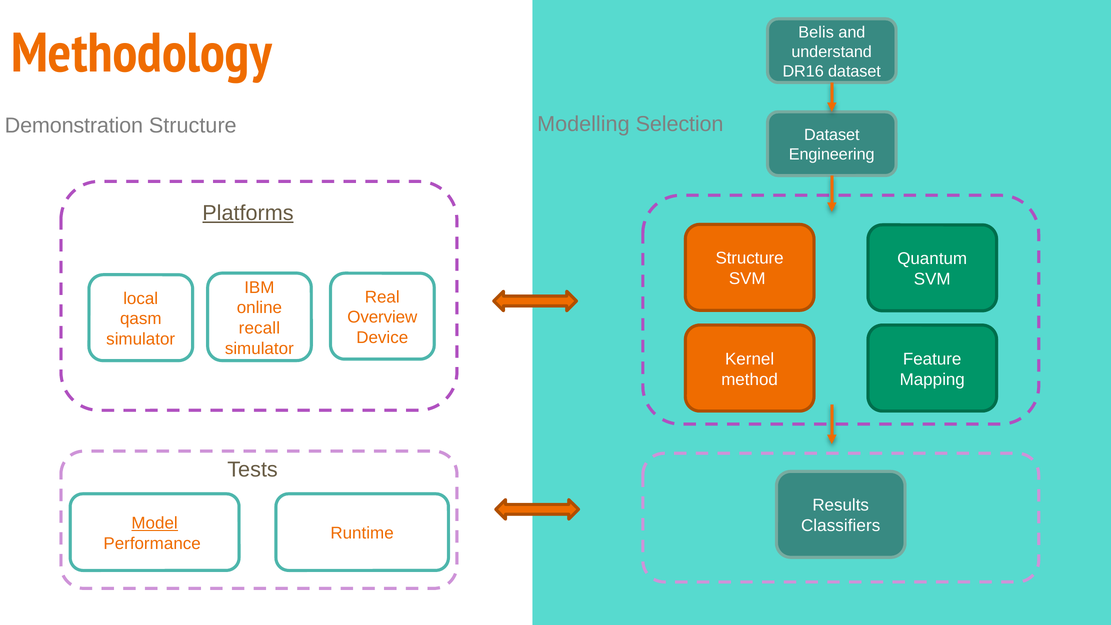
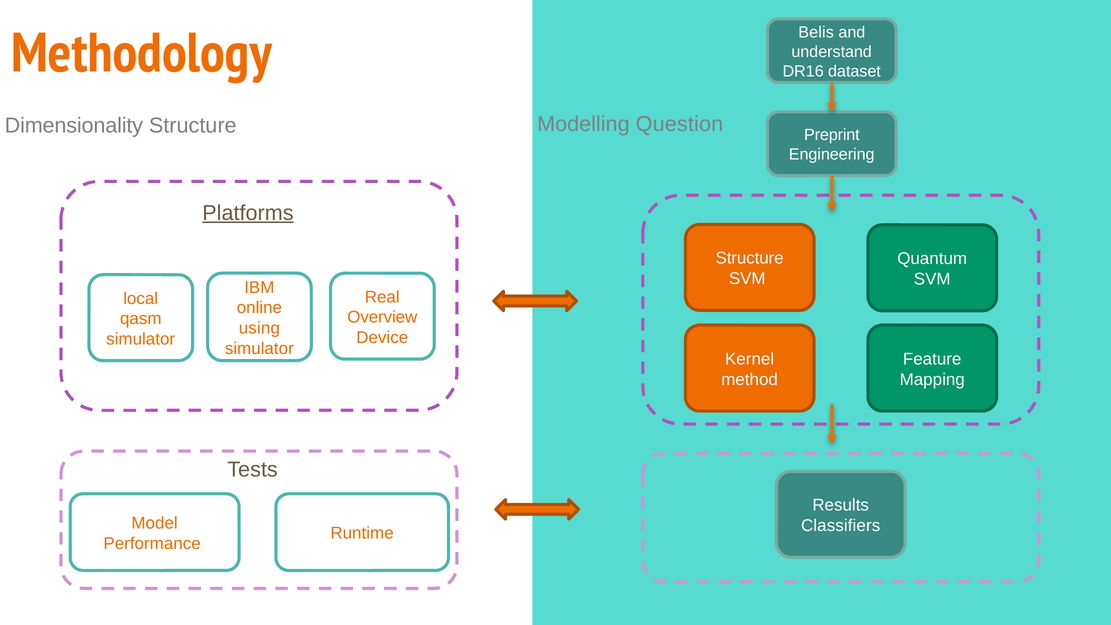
Demonstration: Demonstration -> Dimensionality
Selection: Selection -> Question
Dataset at (832, 135): Dataset -> Preprint
recall: recall -> using
Model underline: present -> none
